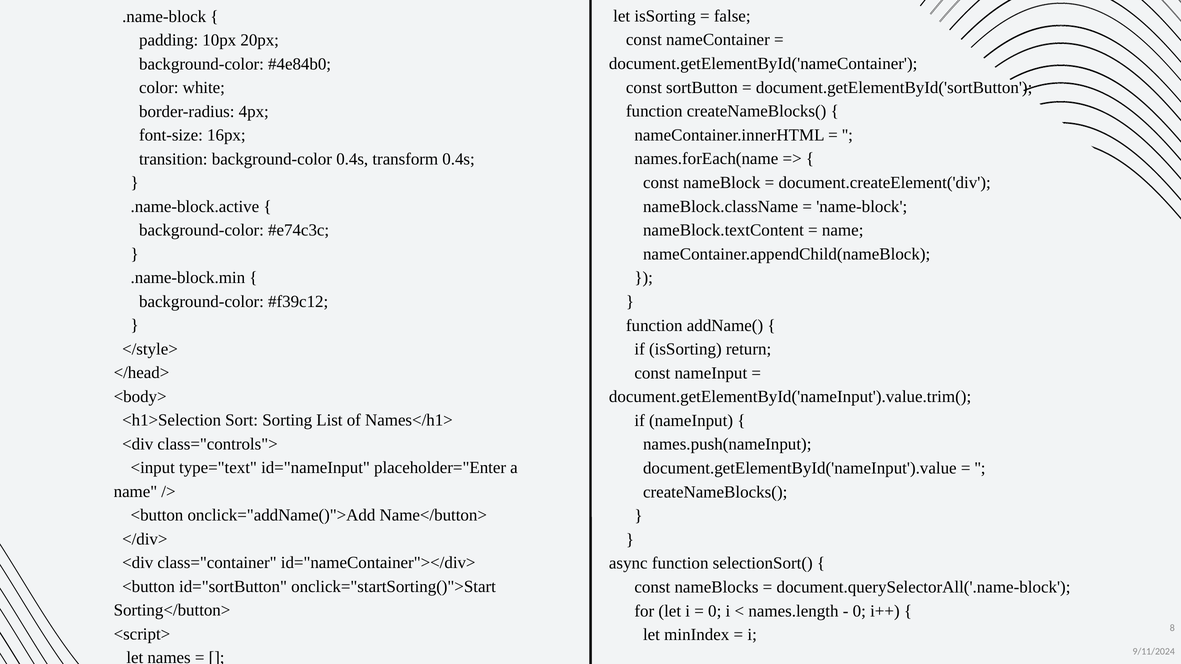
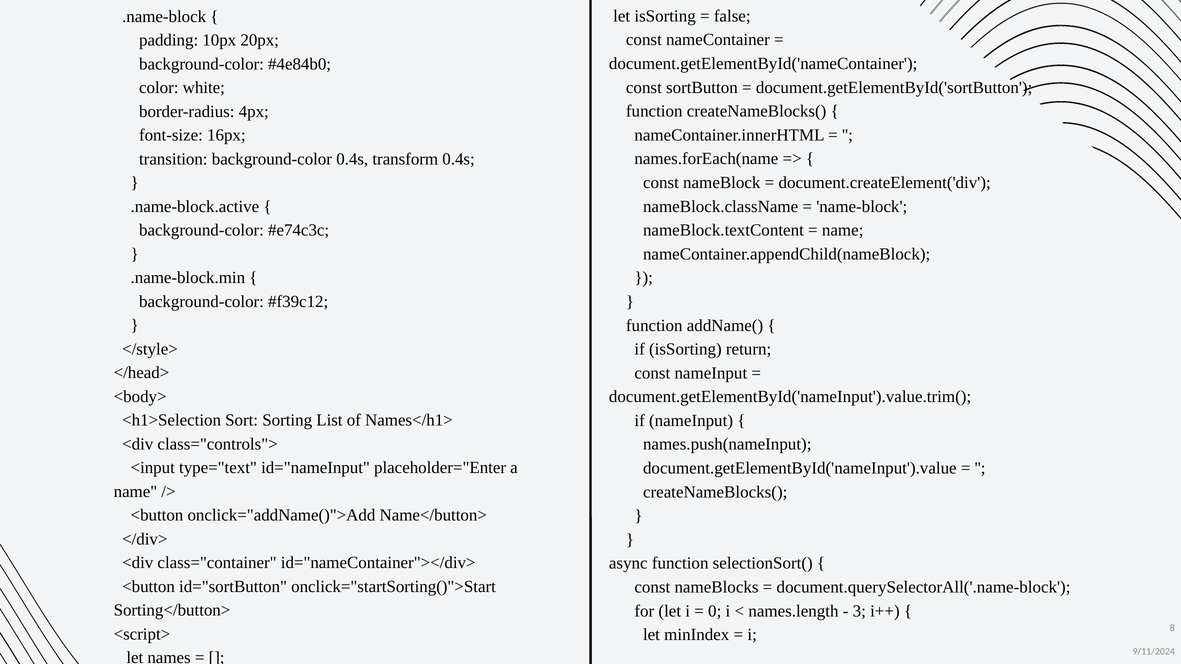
0 at (859, 611): 0 -> 3
